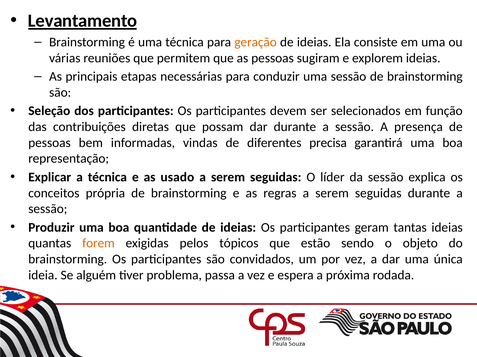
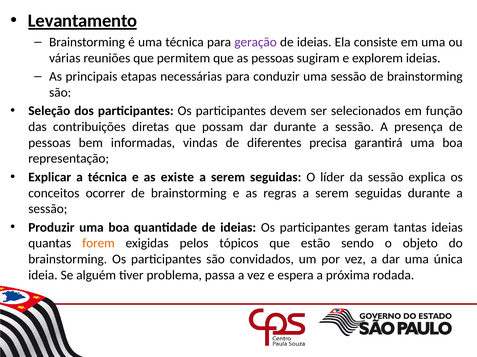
geração colour: orange -> purple
usado: usado -> existe
própria: própria -> ocorrer
